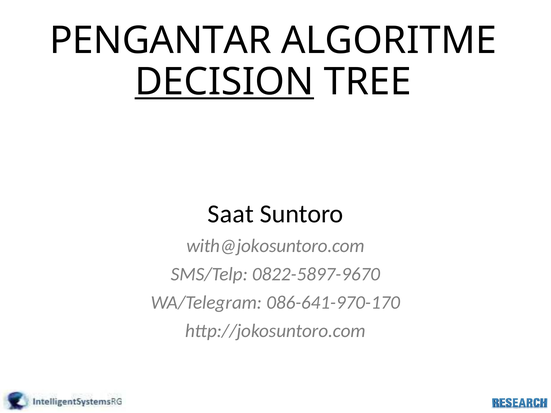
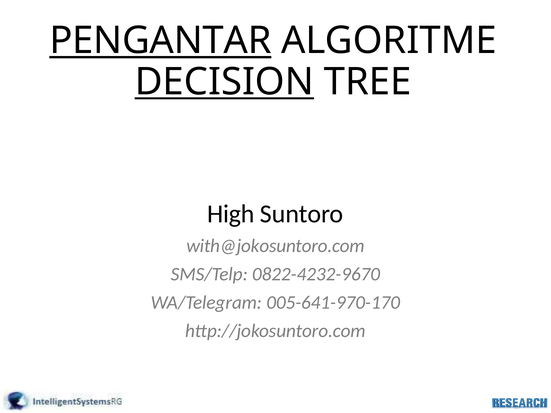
PENGANTAR underline: none -> present
Saat: Saat -> High
0822-5897-9670: 0822-5897-9670 -> 0822-4232-9670
086-641-970-170: 086-641-970-170 -> 005-641-970-170
